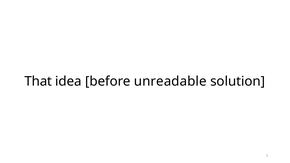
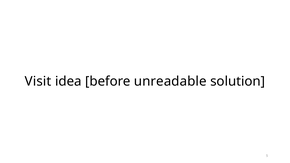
That: That -> Visit
